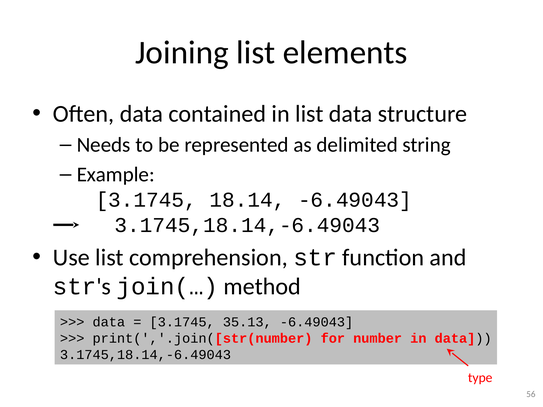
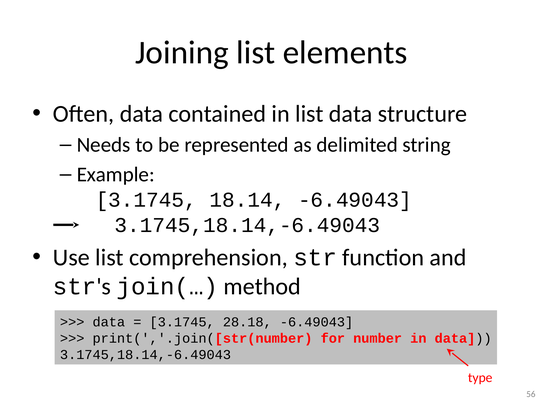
35.13: 35.13 -> 28.18
